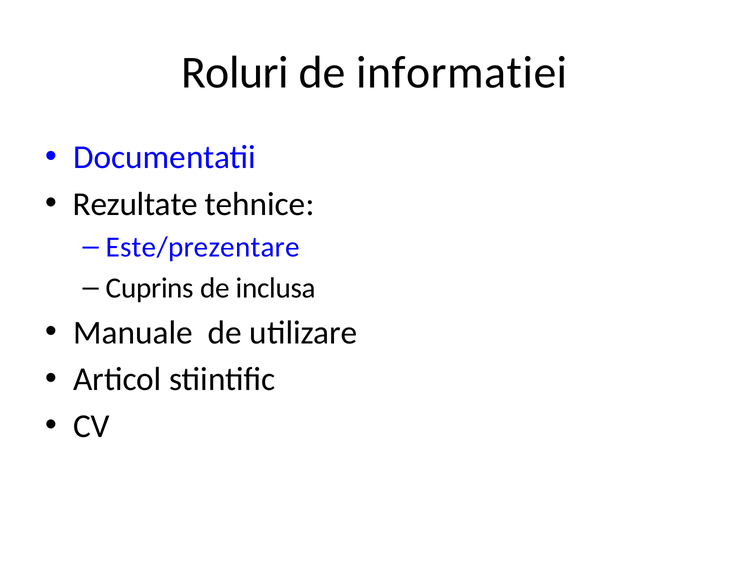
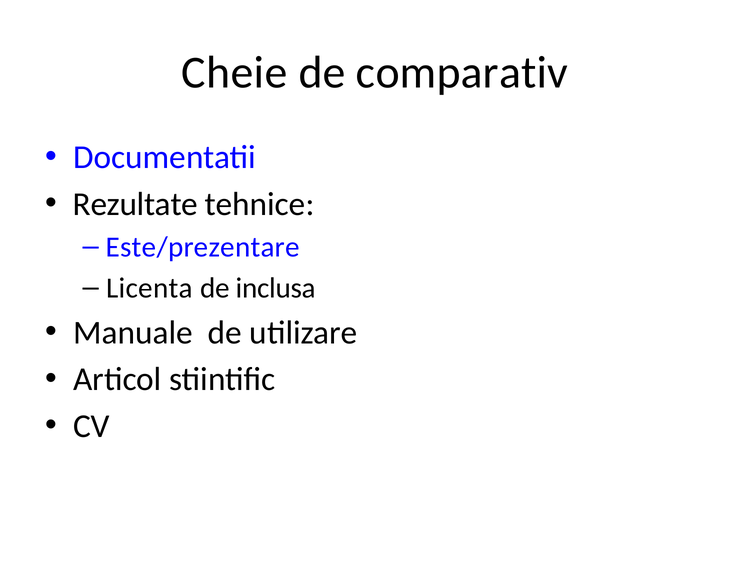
Roluri: Roluri -> Cheie
informatiei: informatiei -> comparativ
Cuprins: Cuprins -> Licenta
